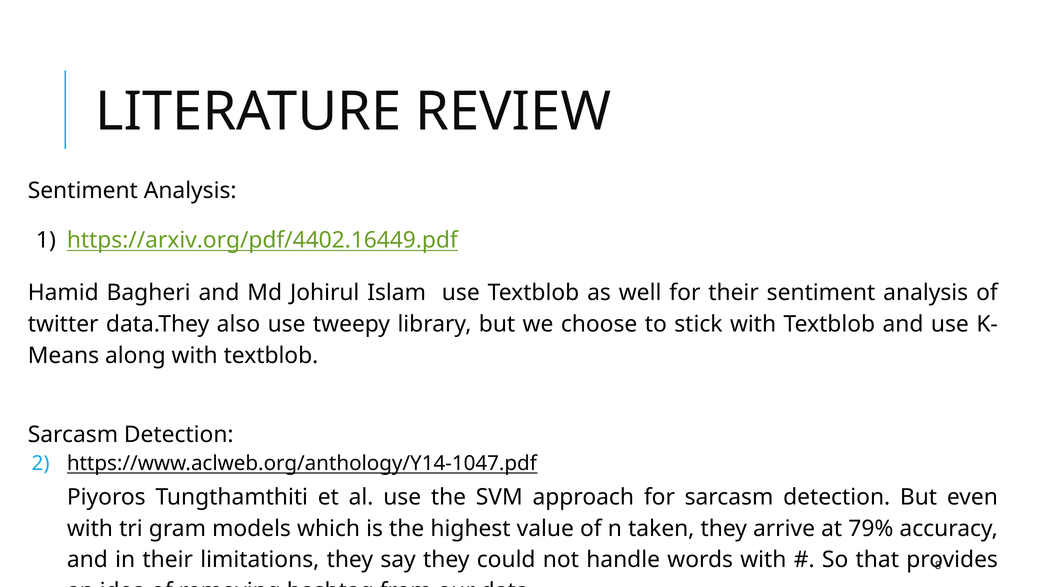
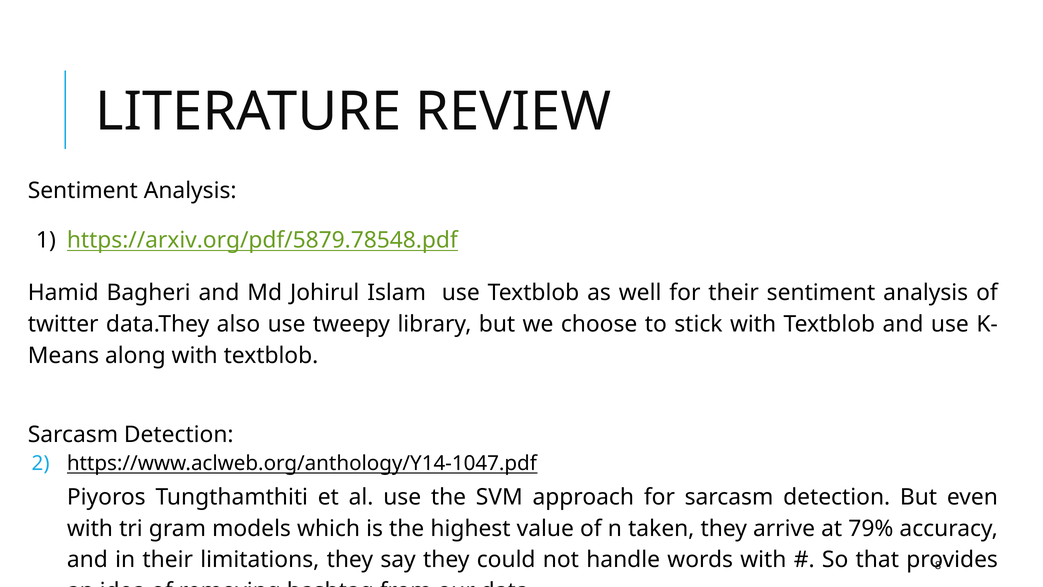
https://arxiv.org/pdf/4402.16449.pdf: https://arxiv.org/pdf/4402.16449.pdf -> https://arxiv.org/pdf/5879.78548.pdf
